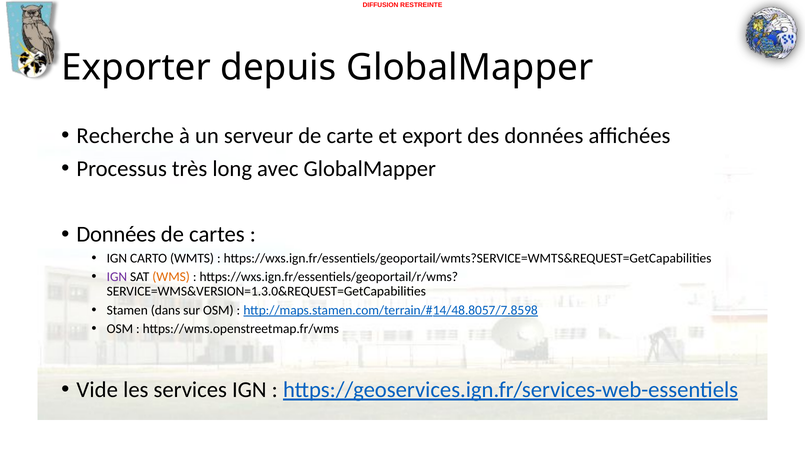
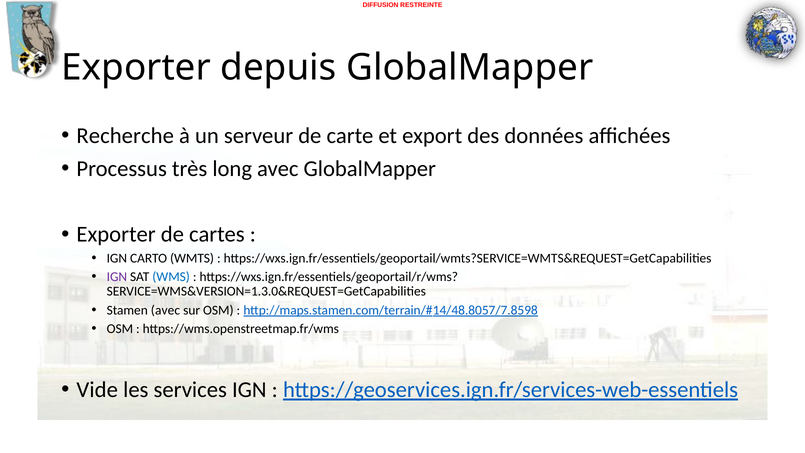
Données at (116, 234): Données -> Exporter
WMS colour: orange -> blue
Stamen dans: dans -> avec
